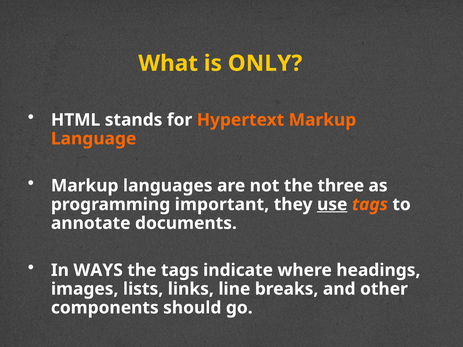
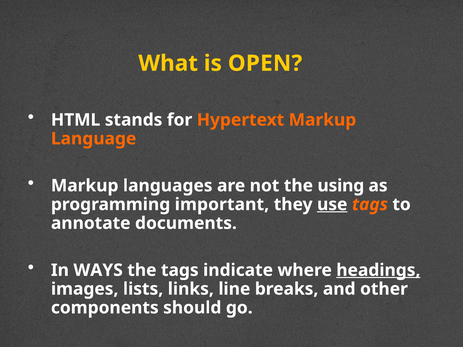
ONLY: ONLY -> OPEN
three: three -> using
headings underline: none -> present
